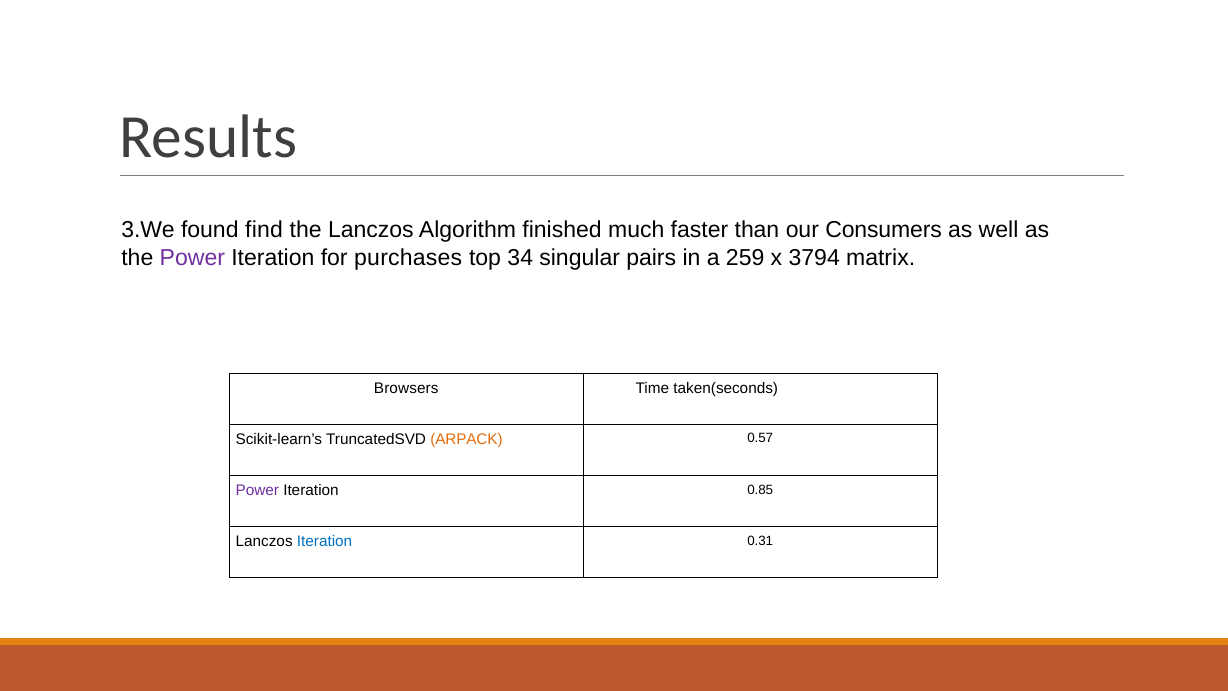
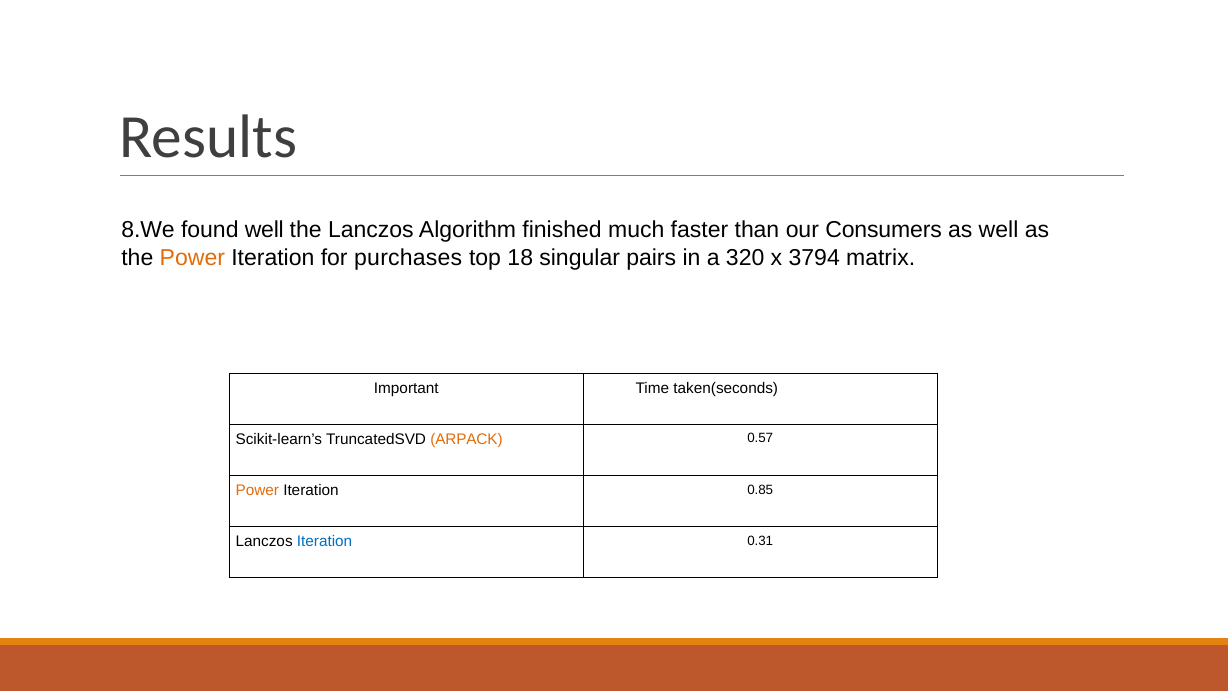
3.We: 3.We -> 8.We
found find: find -> well
Power at (192, 258) colour: purple -> orange
34: 34 -> 18
259: 259 -> 320
Browsers: Browsers -> Important
Power at (257, 491) colour: purple -> orange
